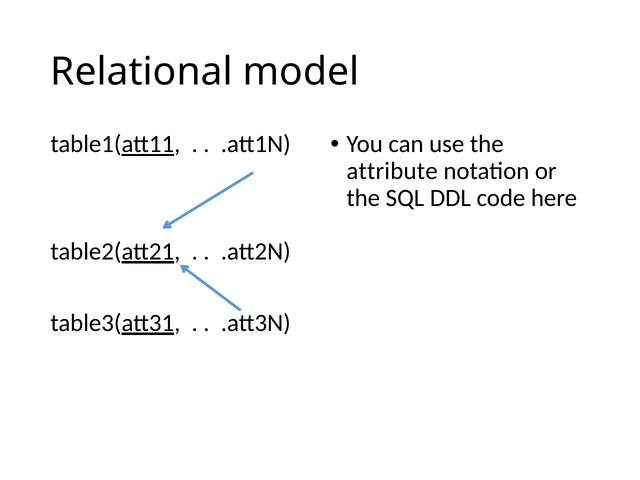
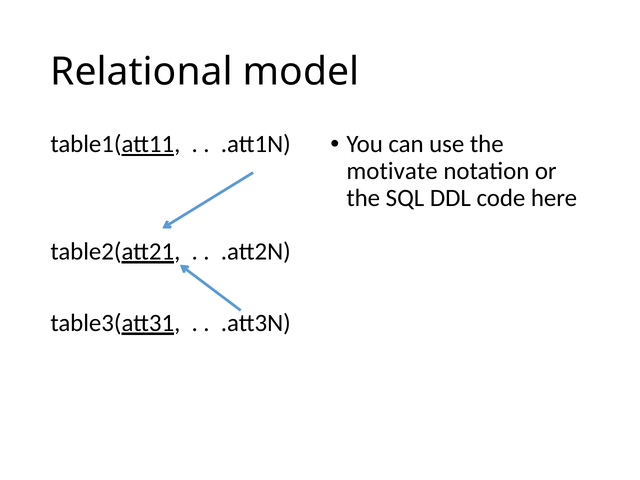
attribute: attribute -> motivate
